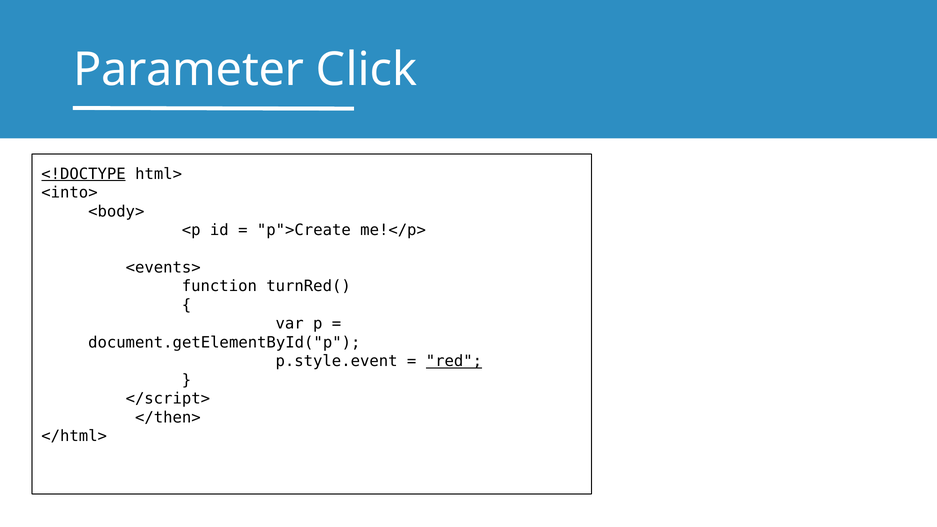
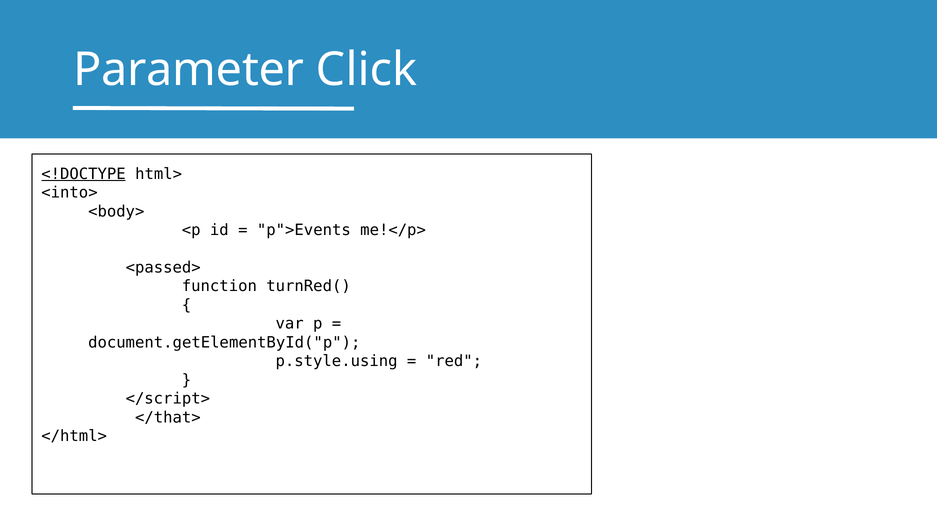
p">Create: p">Create -> p">Events
<events>: <events> -> <passed>
p.style.event: p.style.event -> p.style.using
red underline: present -> none
</then>: </then> -> </that>
